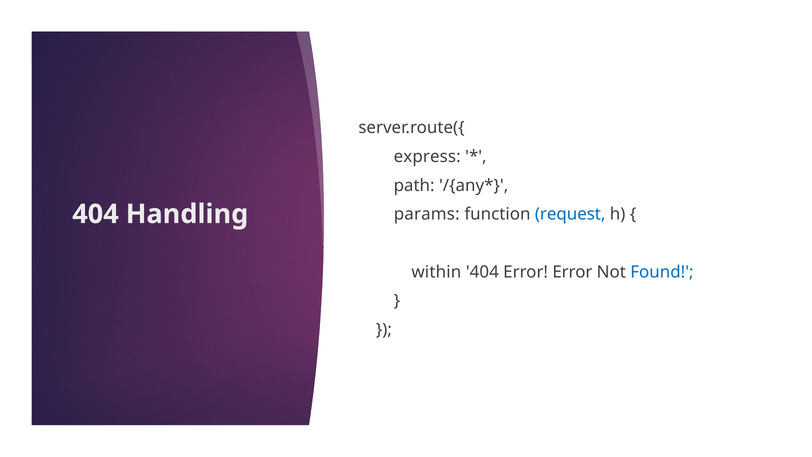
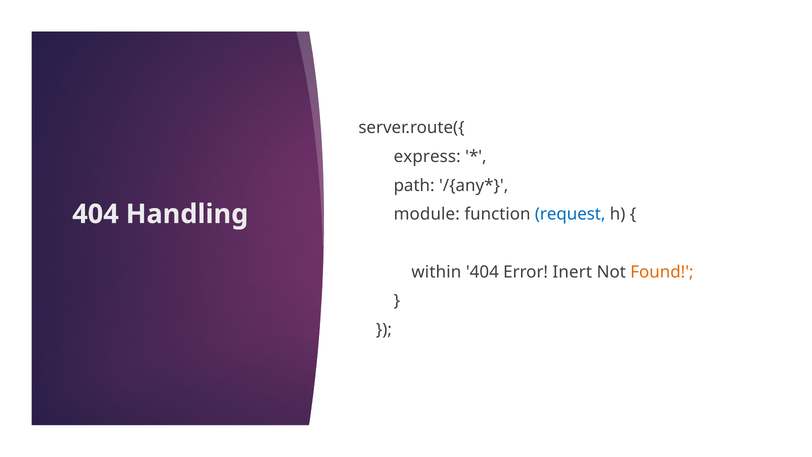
params: params -> module
Error Error: Error -> Inert
Found colour: blue -> orange
